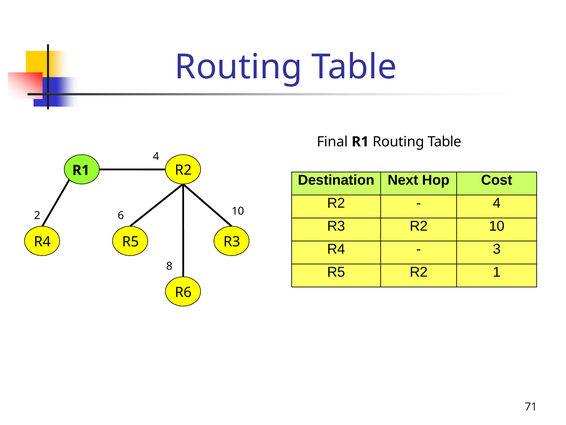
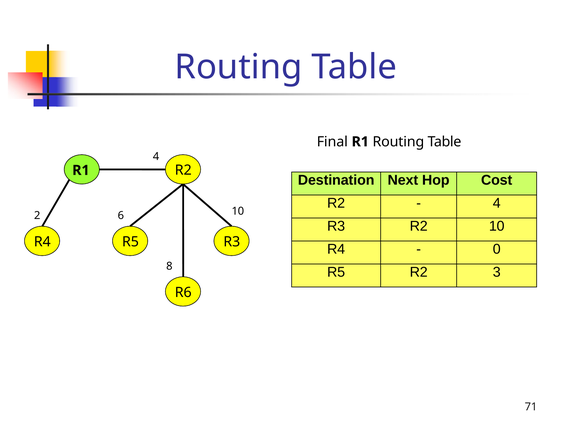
3: 3 -> 0
1: 1 -> 3
